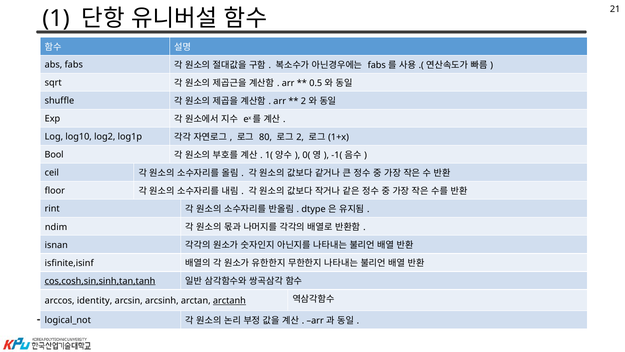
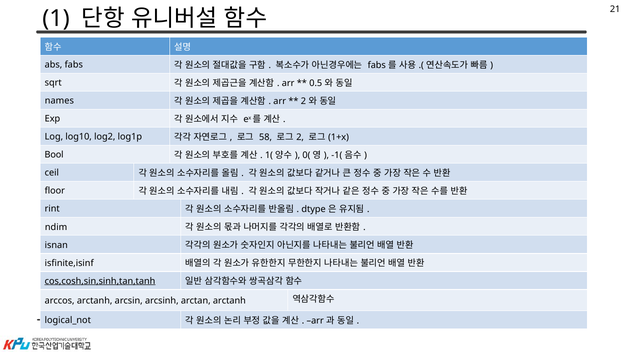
shuffle: shuffle -> names
80: 80 -> 58
arccos identity: identity -> arctanh
arctanh at (229, 300) underline: present -> none
